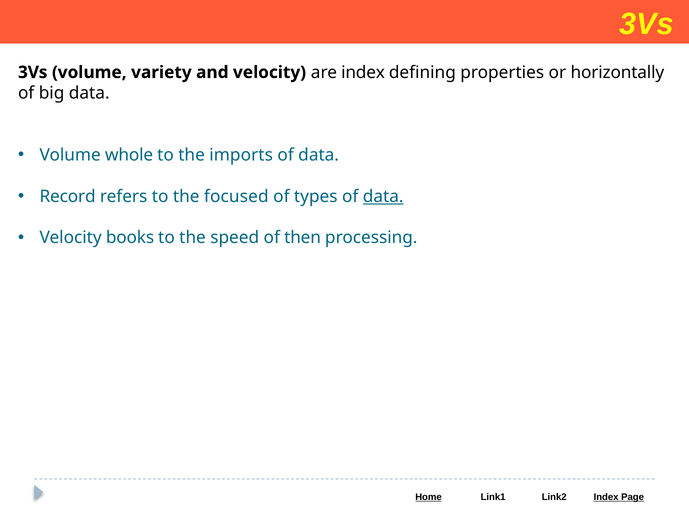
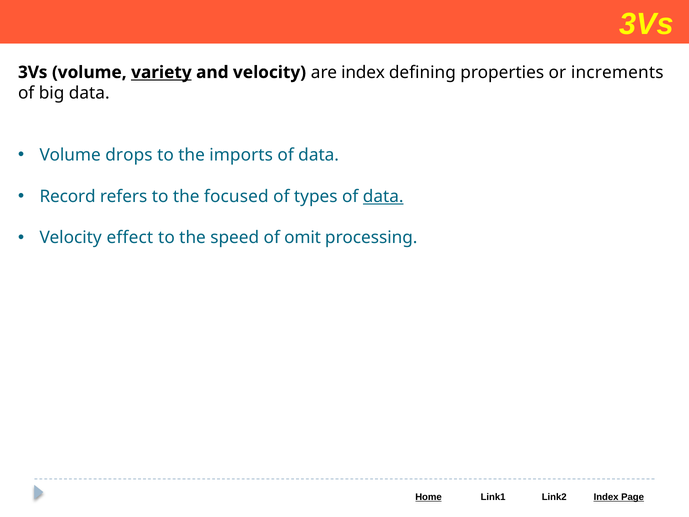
variety underline: none -> present
horizontally: horizontally -> increments
whole: whole -> drops
books: books -> effect
then: then -> omit
